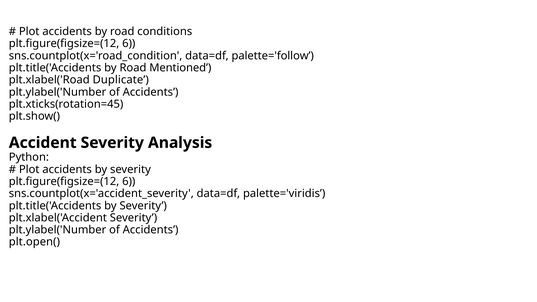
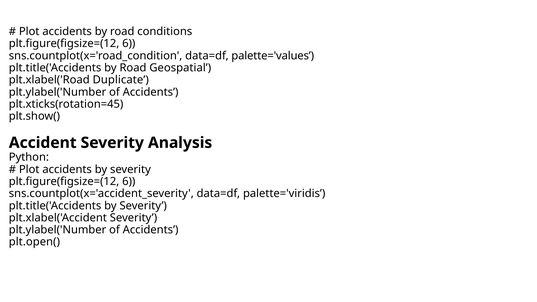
palette='follow: palette='follow -> palette='values
Mentioned: Mentioned -> Geospatial
